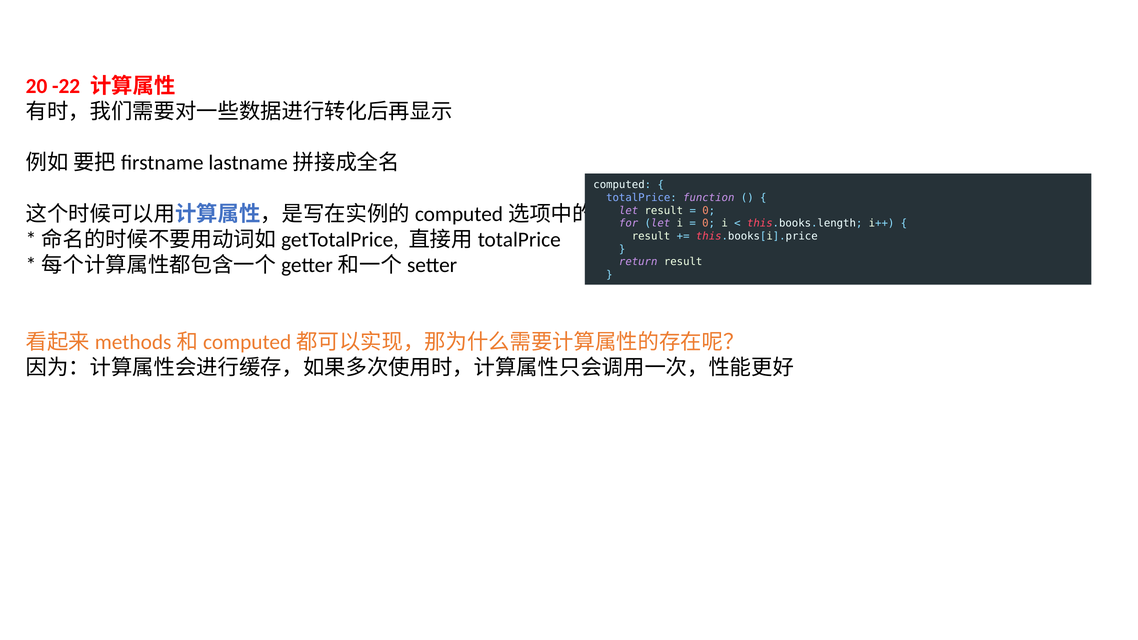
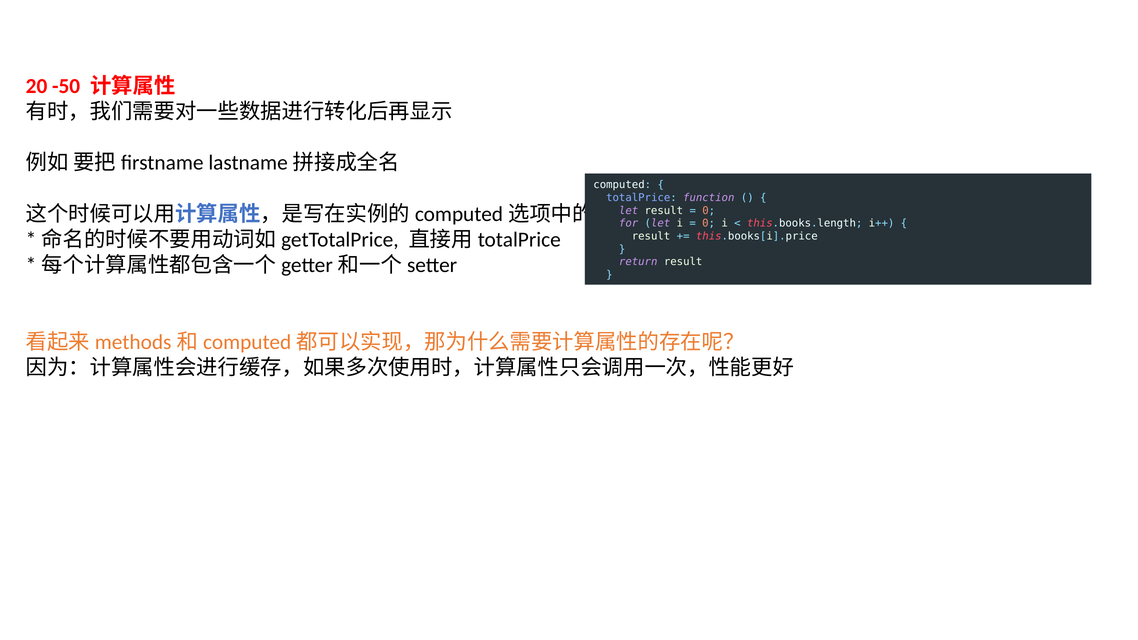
-22: -22 -> -50
